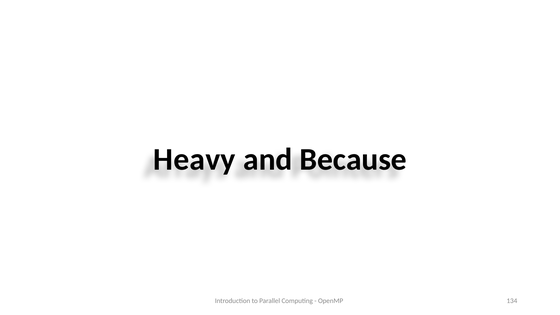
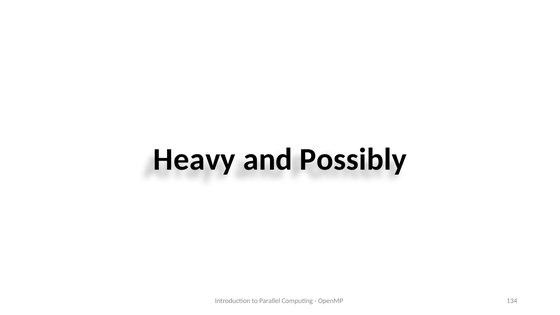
Because: Because -> Possibly
